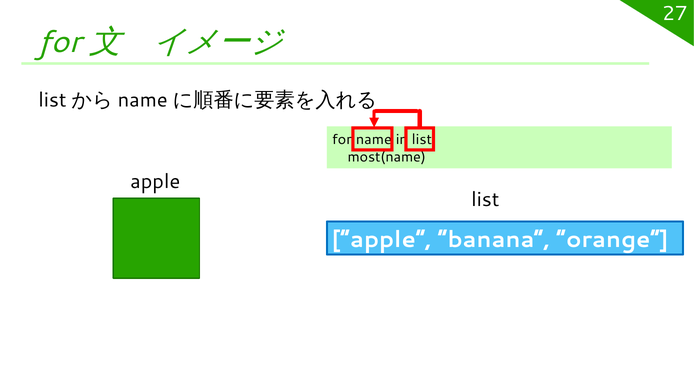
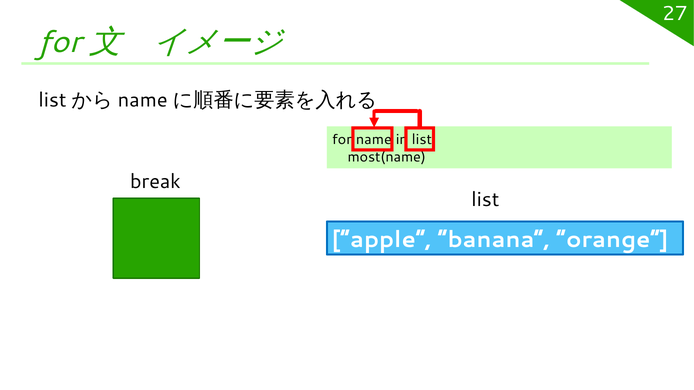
apple at (155, 182): apple -> break
